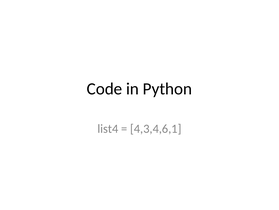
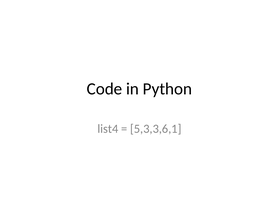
4,3,4,6,1: 4,3,4,6,1 -> 5,3,3,6,1
